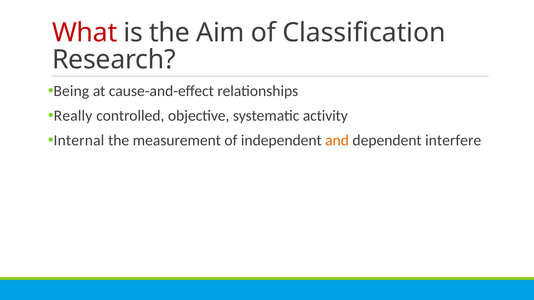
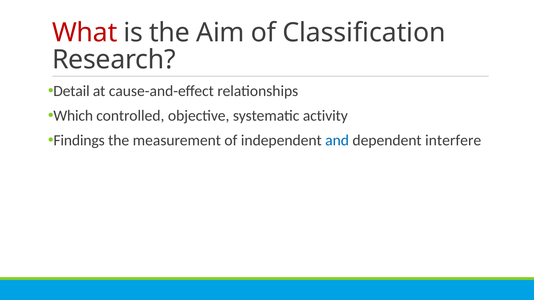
Being: Being -> Detail
Really: Really -> Which
Internal: Internal -> Findings
and colour: orange -> blue
